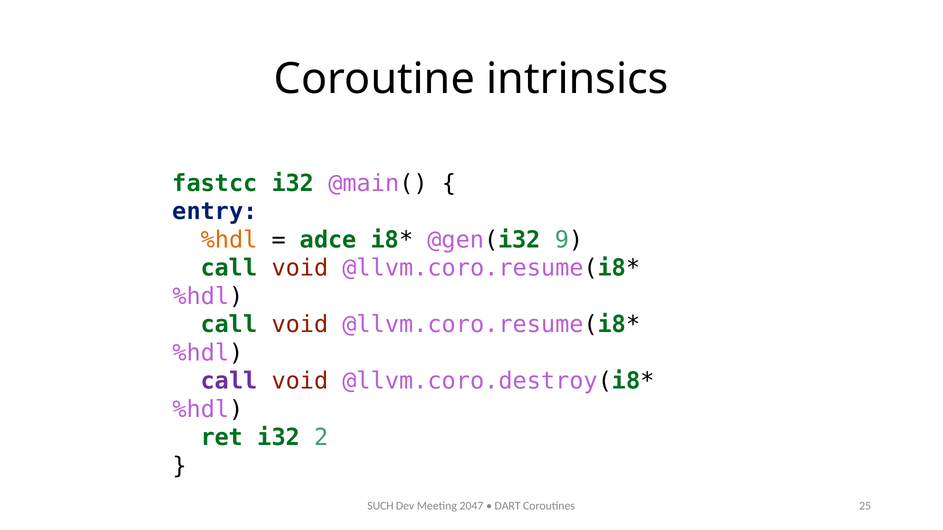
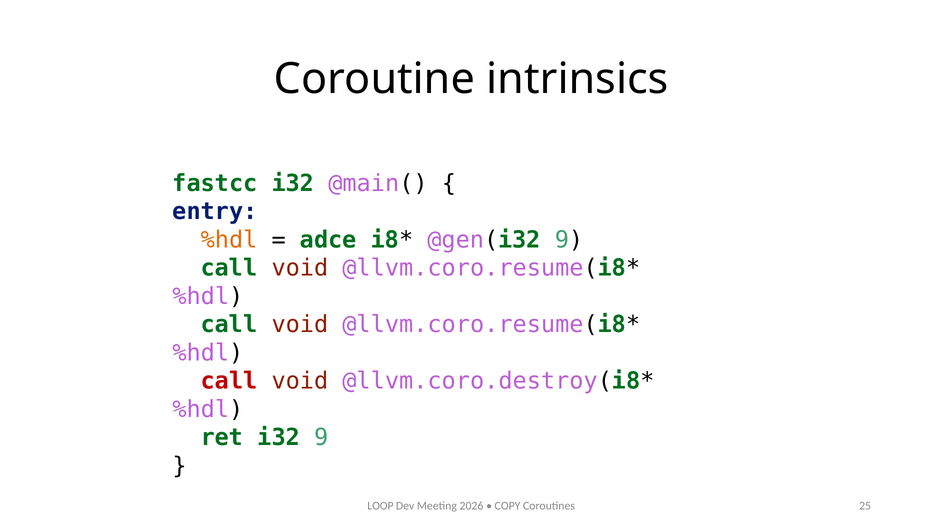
call at (229, 381) colour: purple -> red
i32 2: 2 -> 9
SUCH: SUCH -> LOOP
2047: 2047 -> 2026
DART: DART -> COPY
